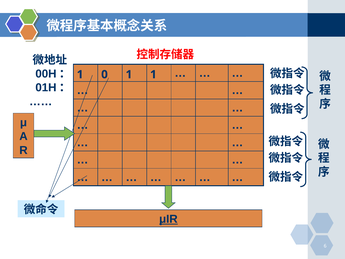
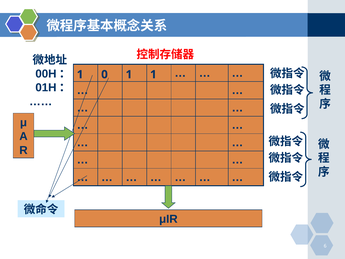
μIR underline: present -> none
